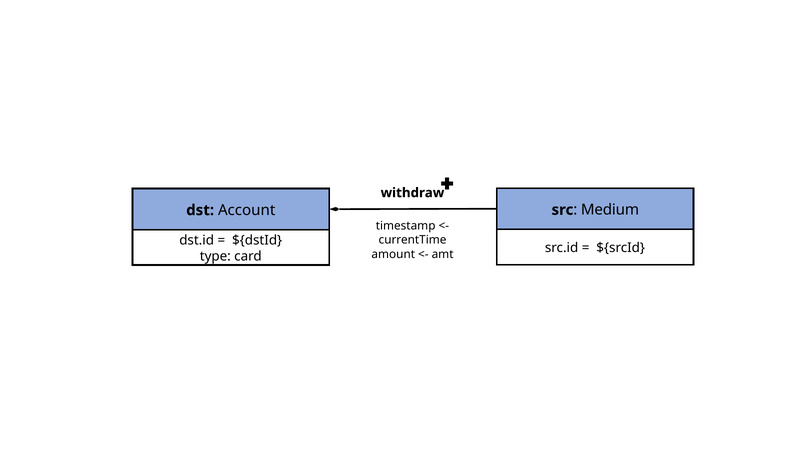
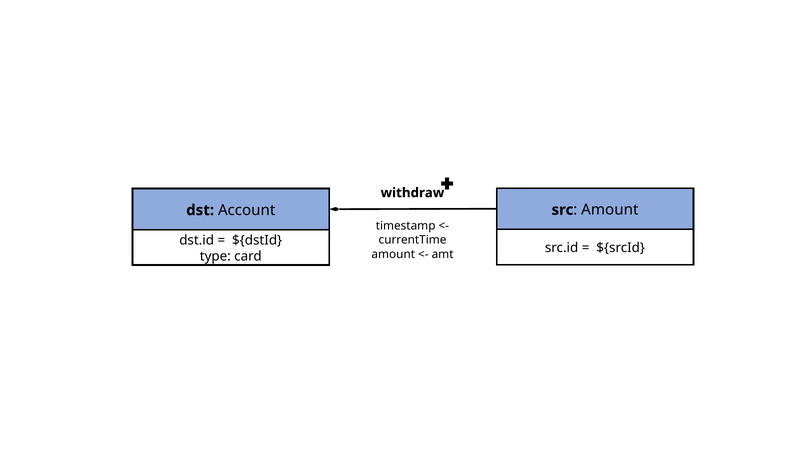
Medium at (610, 210): Medium -> Amount
